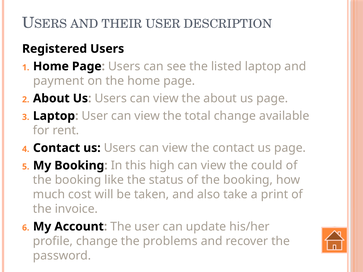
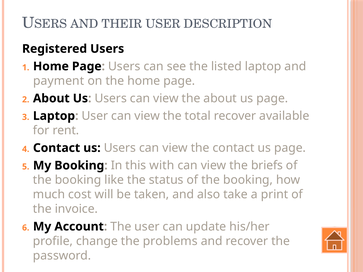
total change: change -> recover
high: high -> with
could: could -> briefs
